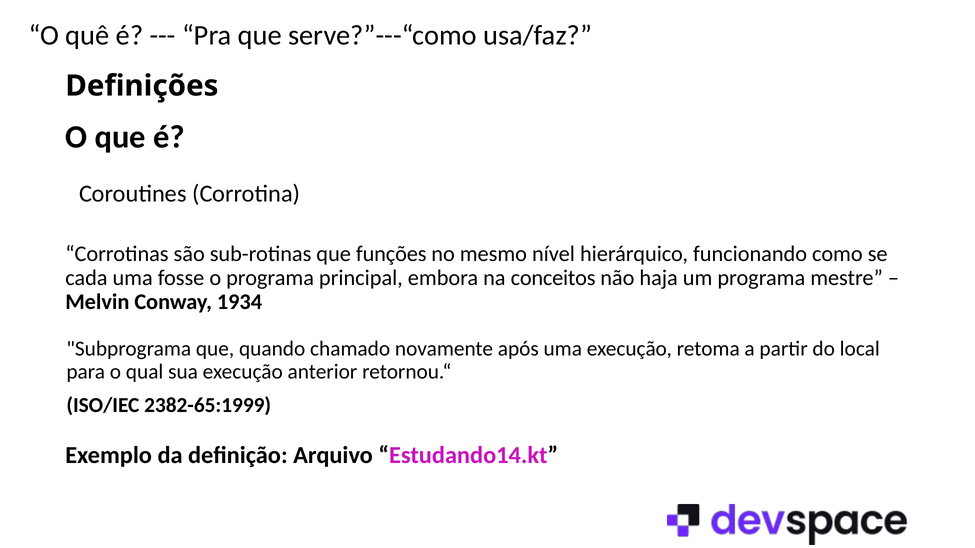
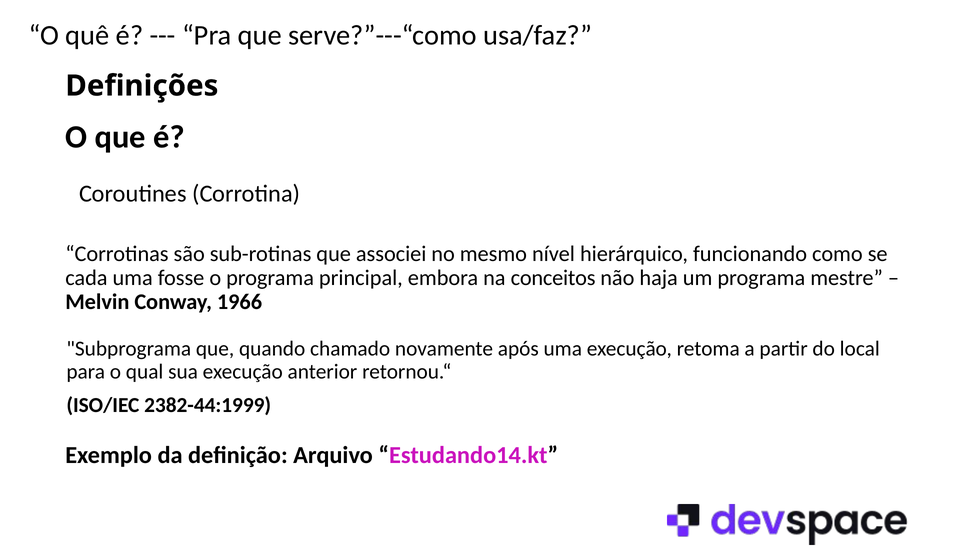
funções: funções -> associei
1934: 1934 -> 1966
2382-65:1999: 2382-65:1999 -> 2382-44:1999
